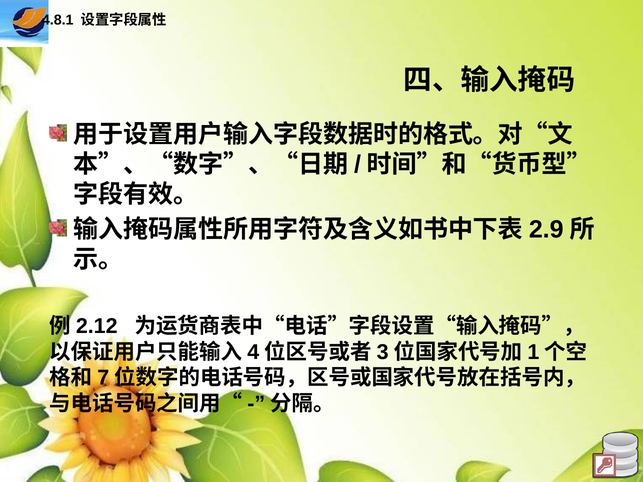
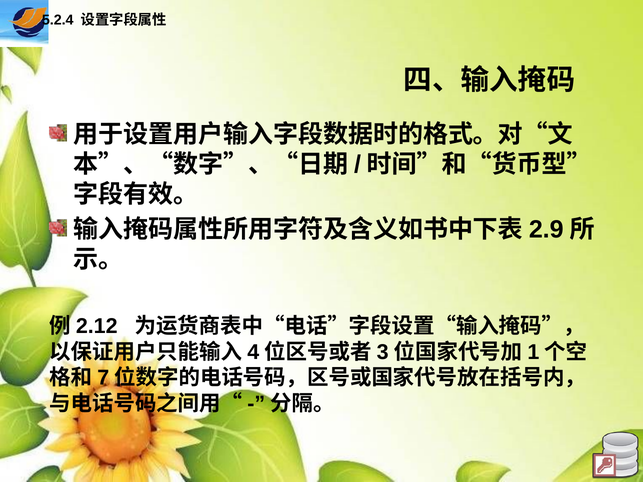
4.8.1: 4.8.1 -> 5.2.4
